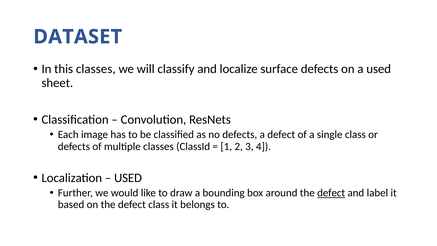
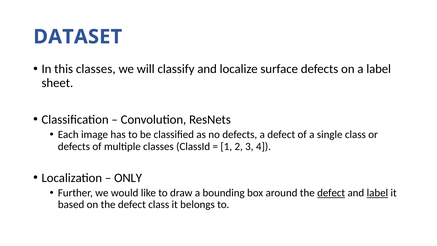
a used: used -> label
USED at (128, 178): USED -> ONLY
label at (377, 193) underline: none -> present
